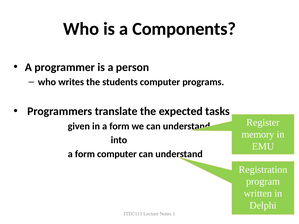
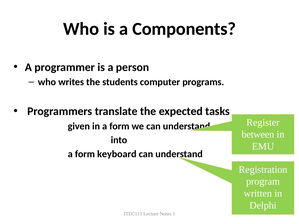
memory: memory -> between
form computer: computer -> keyboard
